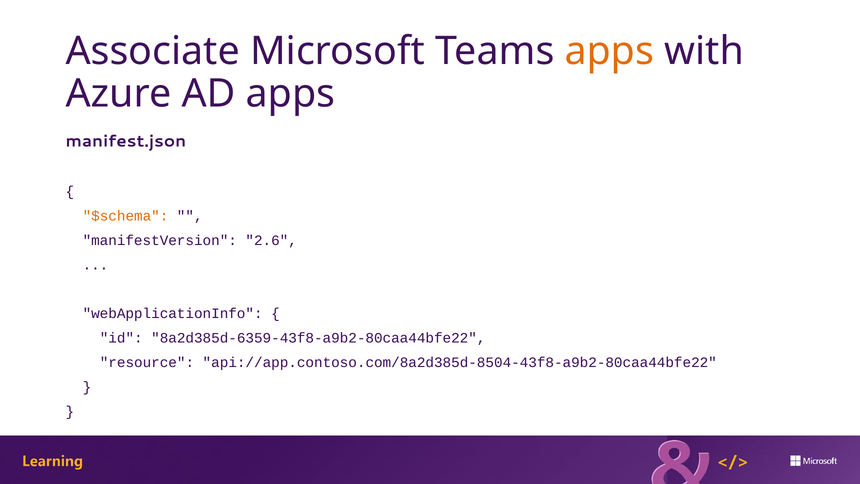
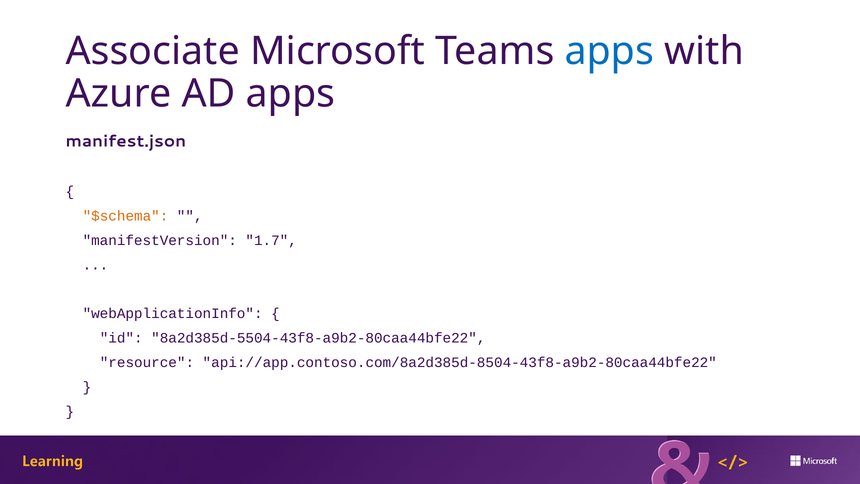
apps at (609, 51) colour: orange -> blue
2.6: 2.6 -> 1.7
8a2d385d-6359-43f8-a9b2-80caa44bfe22: 8a2d385d-6359-43f8-a9b2-80caa44bfe22 -> 8a2d385d-5504-43f8-a9b2-80caa44bfe22
